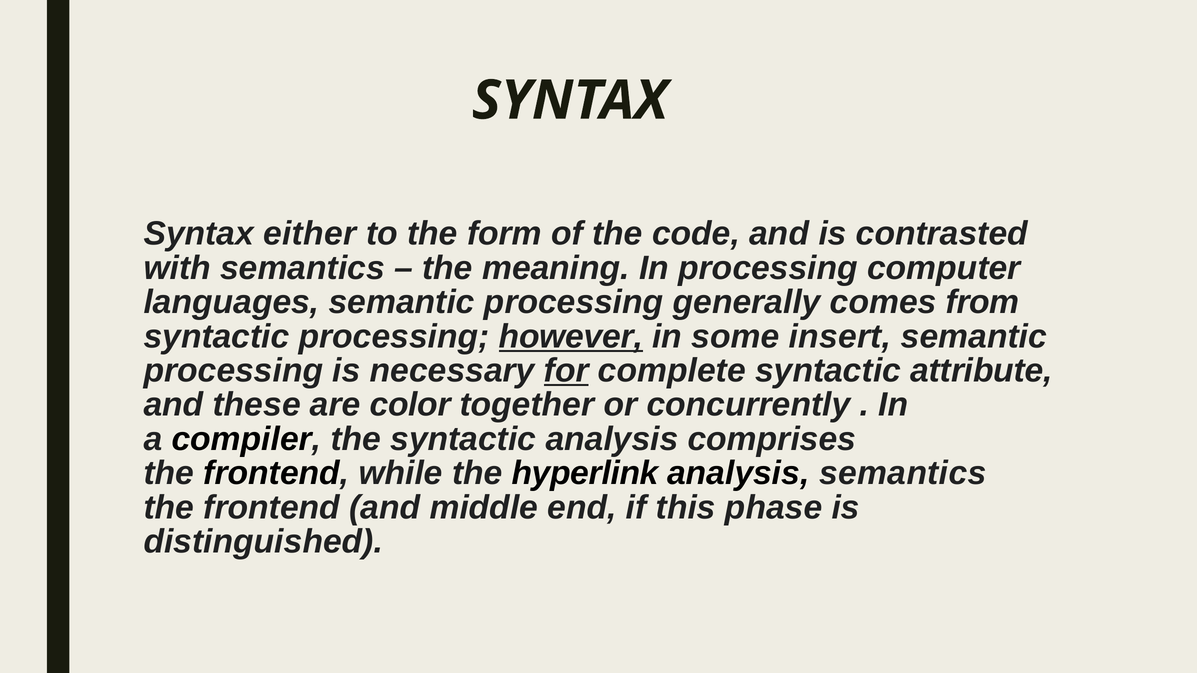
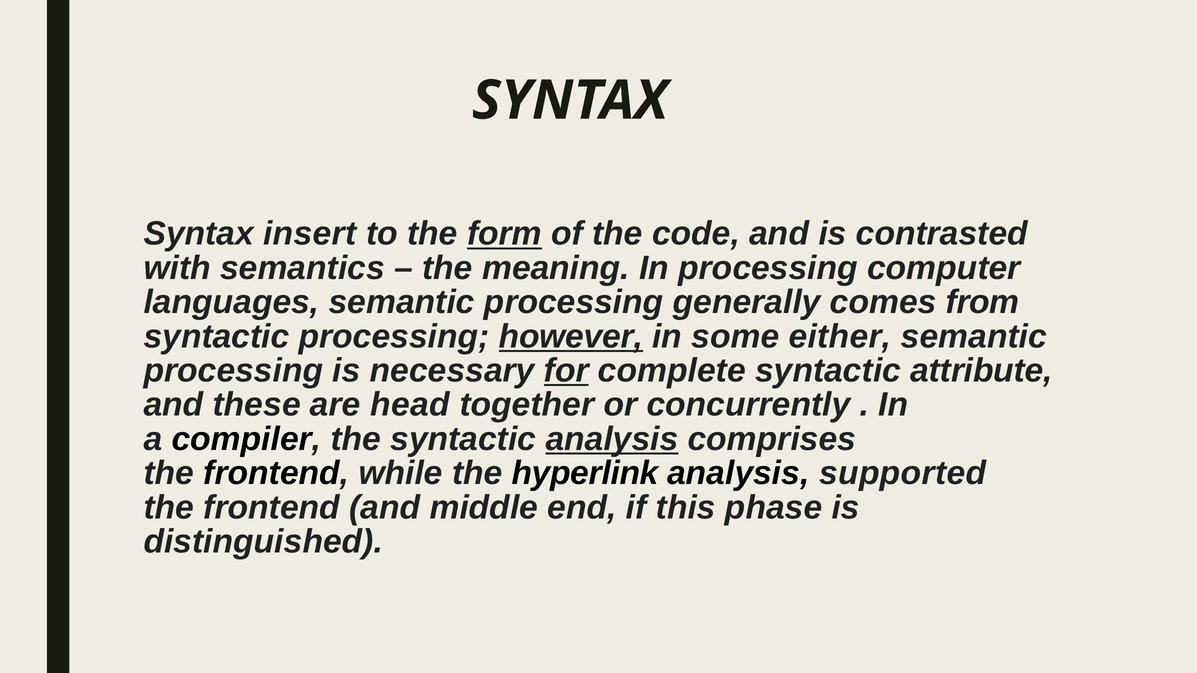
either: either -> insert
form underline: none -> present
insert: insert -> either
color: color -> head
analysis at (612, 439) underline: none -> present
analysis semantics: semantics -> supported
